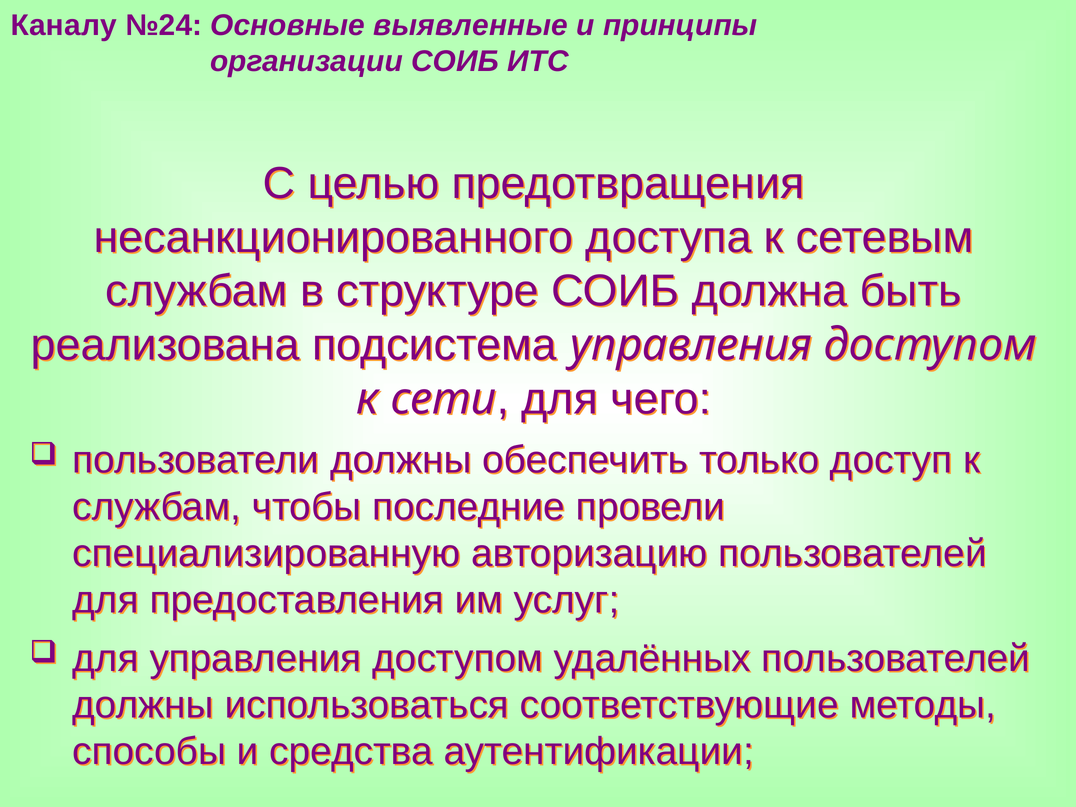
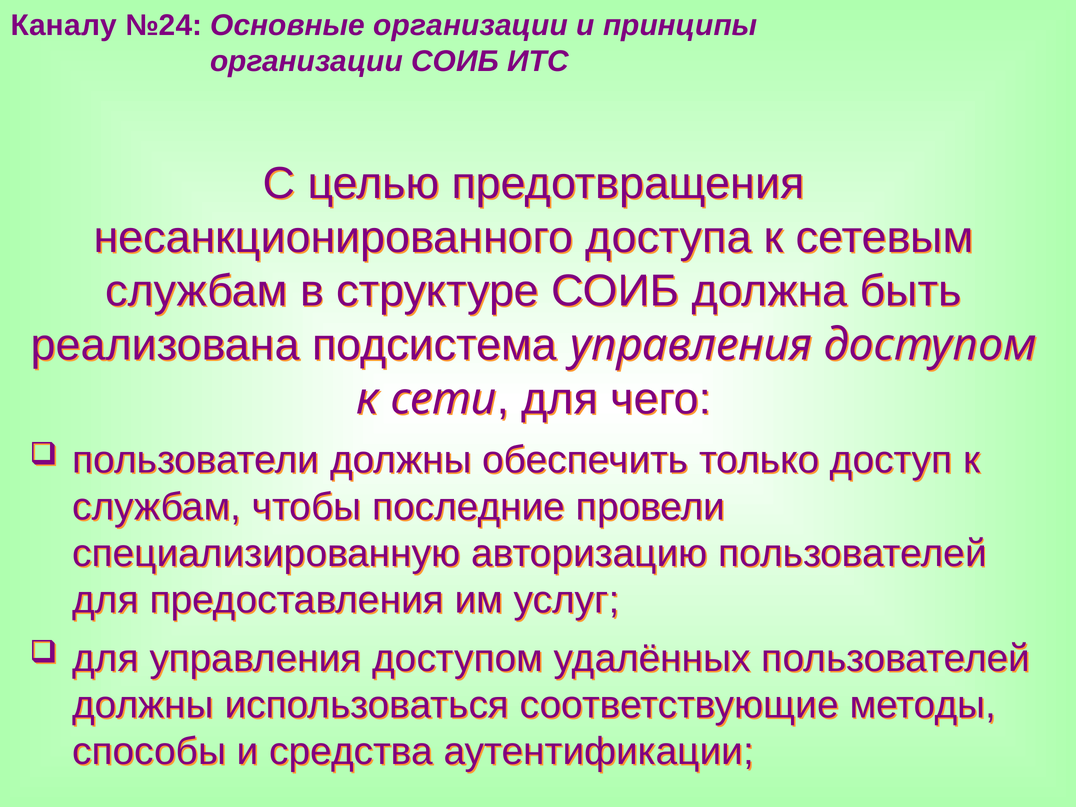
Основные выявленные: выявленные -> организации
